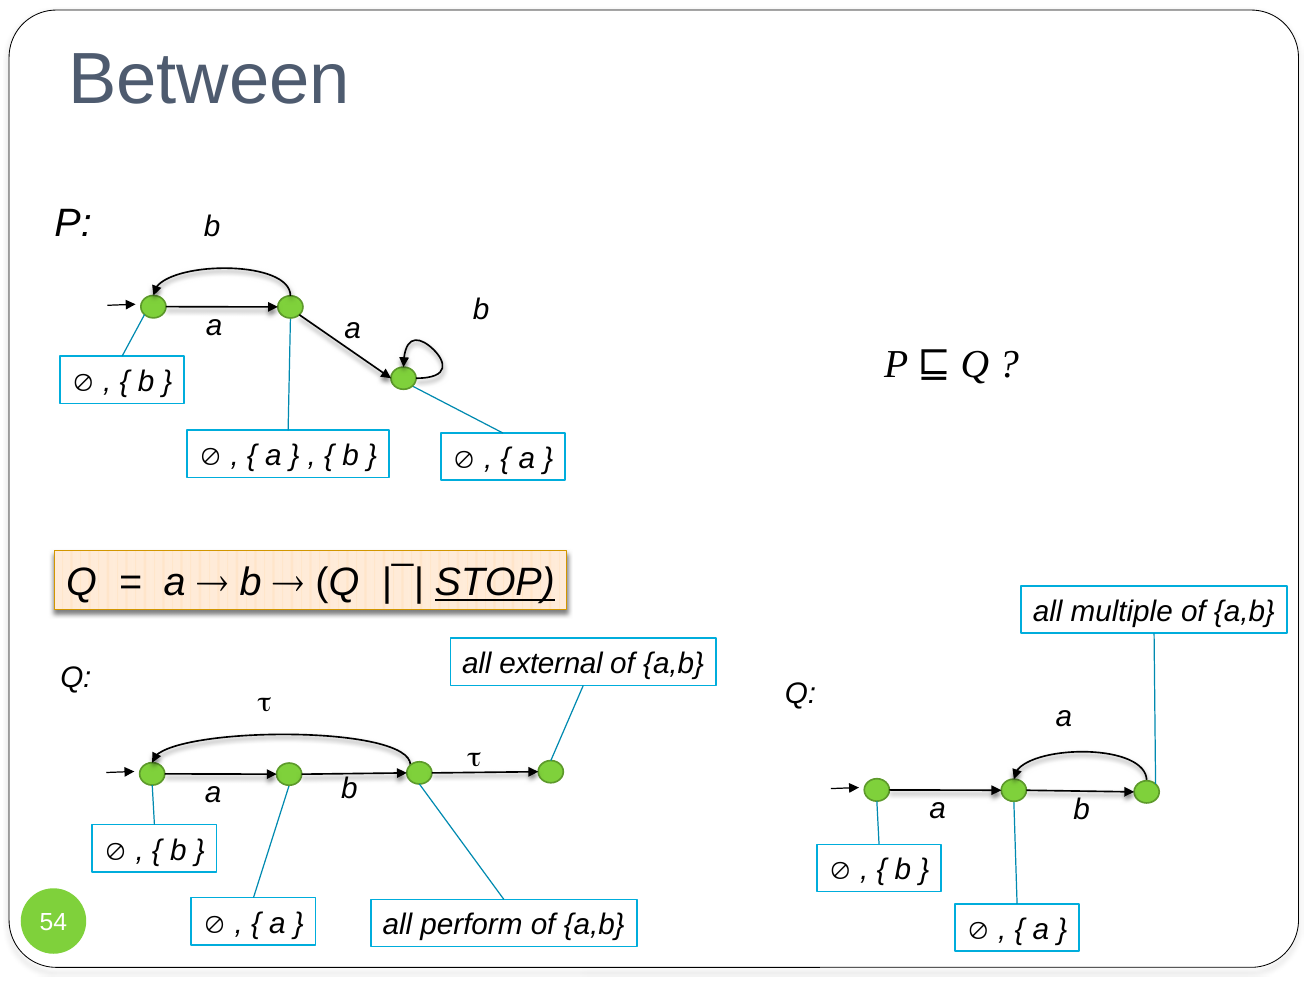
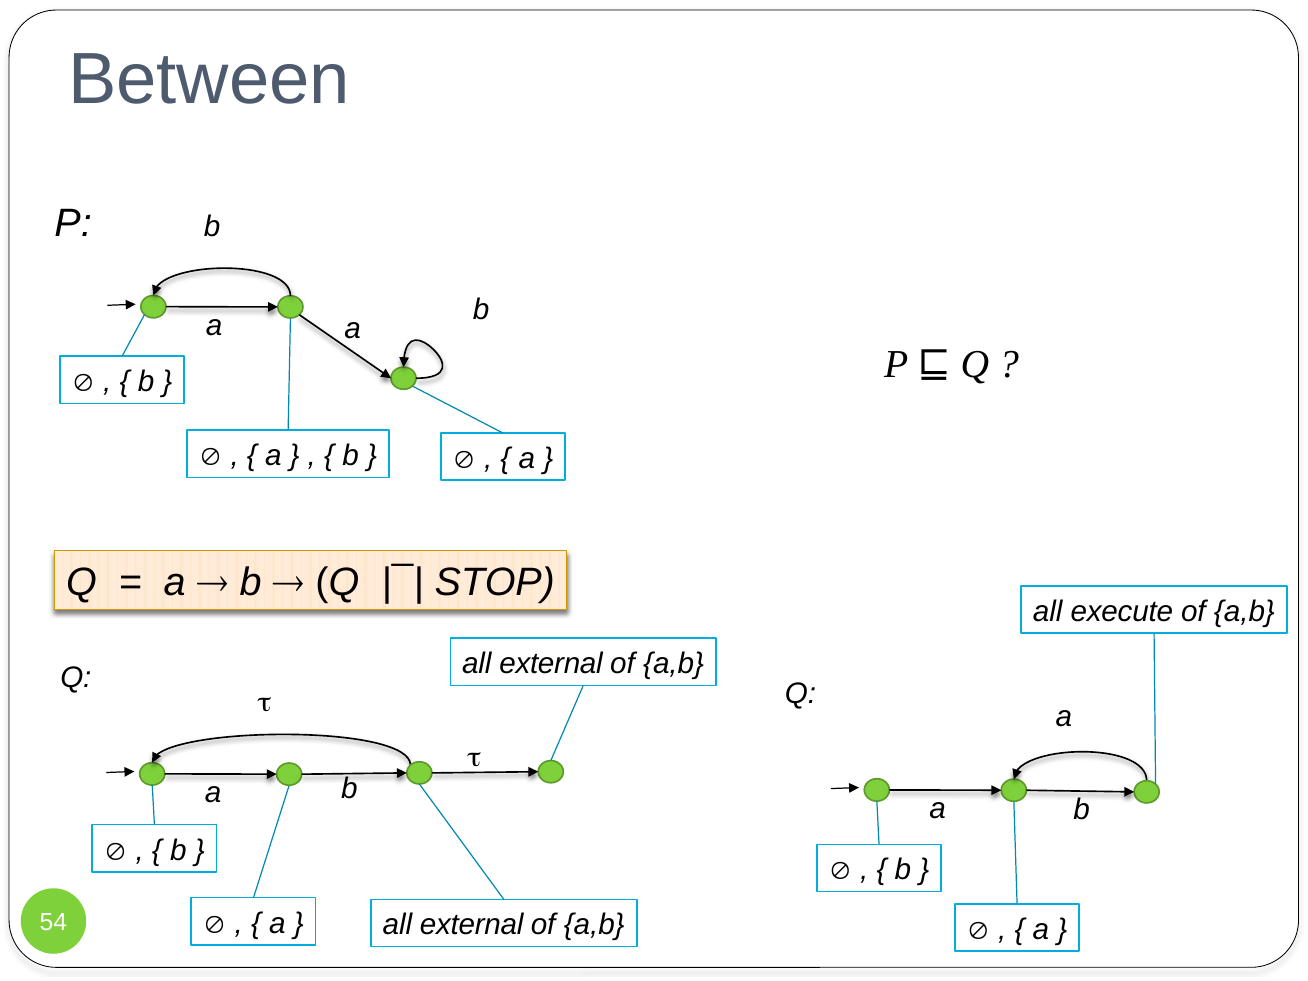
STOP underline: present -> none
multiple: multiple -> execute
perform at (471, 925): perform -> external
